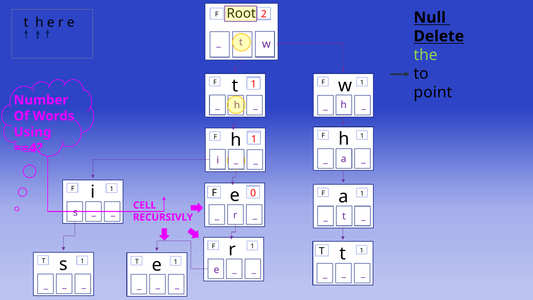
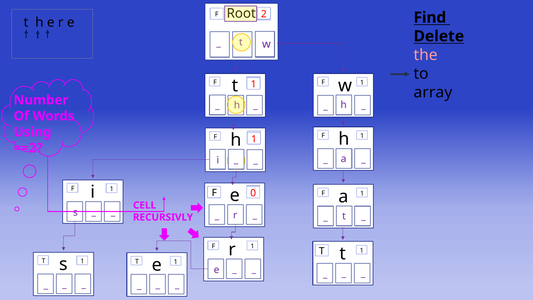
Null: Null -> Find
the colour: light green -> pink
point: point -> array
==4: ==4 -> ==2
